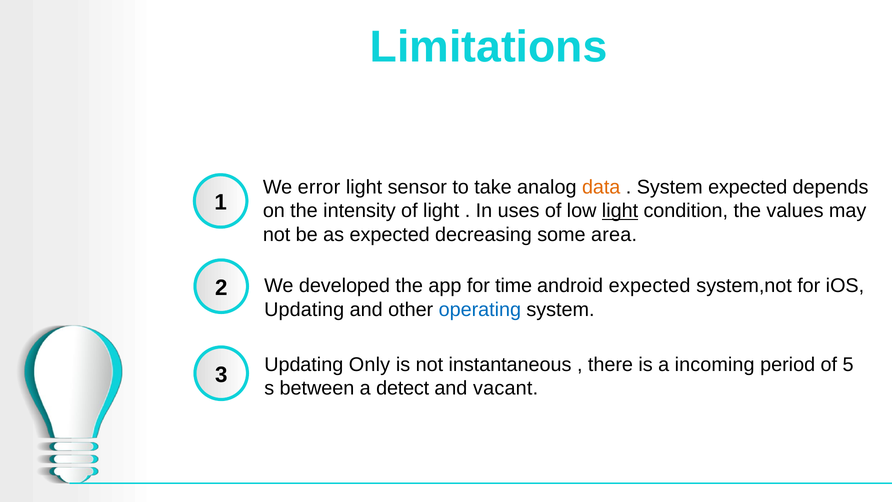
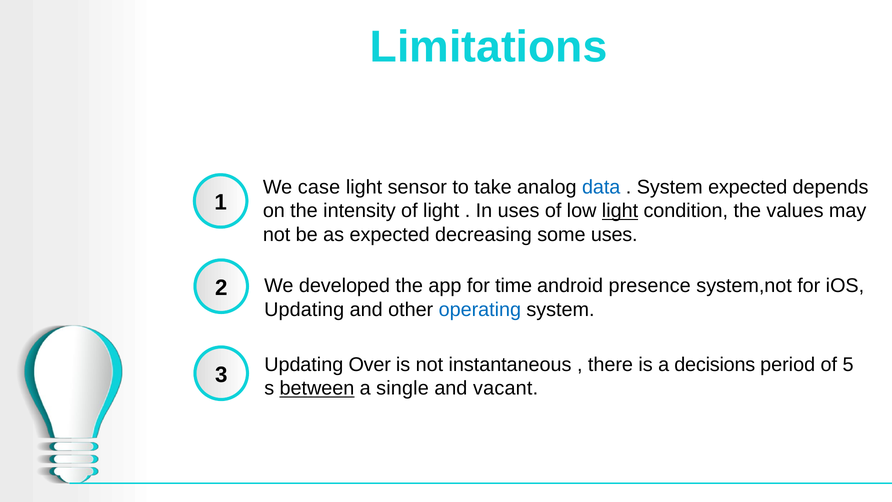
error: error -> case
data colour: orange -> blue
some area: area -> uses
android expected: expected -> presence
Only: Only -> Over
incoming: incoming -> decisions
between underline: none -> present
detect: detect -> single
